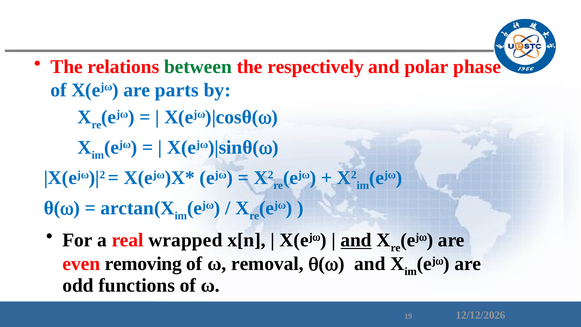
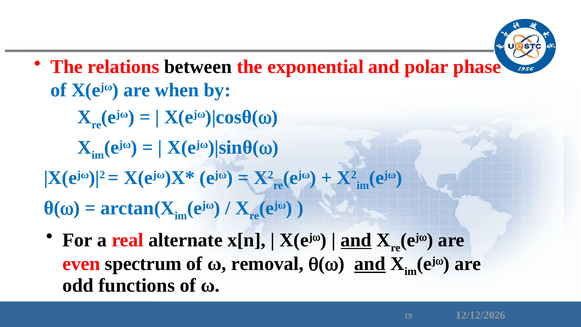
between colour: green -> black
respectively: respectively -> exponential
parts: parts -> when
wrapped: wrapped -> alternate
removing: removing -> spectrum
and at (370, 264) underline: none -> present
